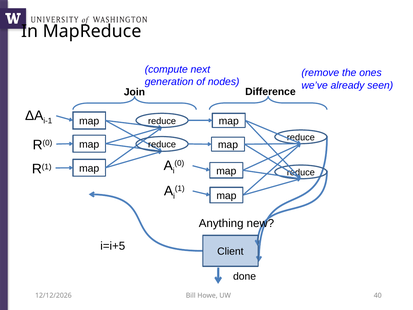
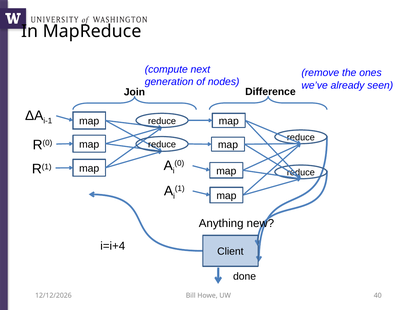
i=i+5: i=i+5 -> i=i+4
